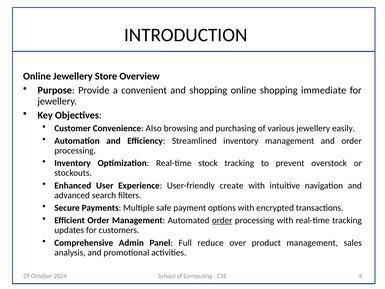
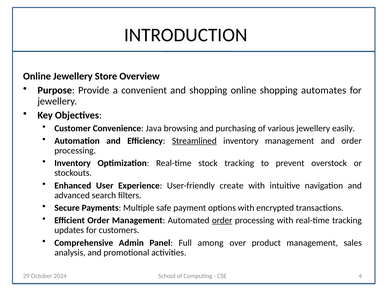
immediate: immediate -> automates
Also: Also -> Java
Streamlined underline: none -> present
reduce: reduce -> among
